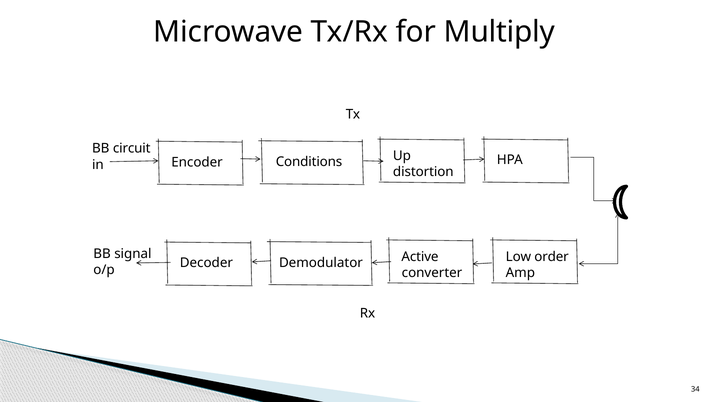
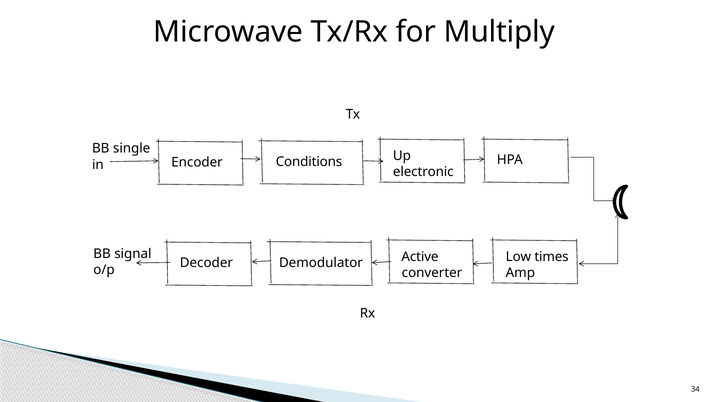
circuit: circuit -> single
distortion: distortion -> electronic
order: order -> times
